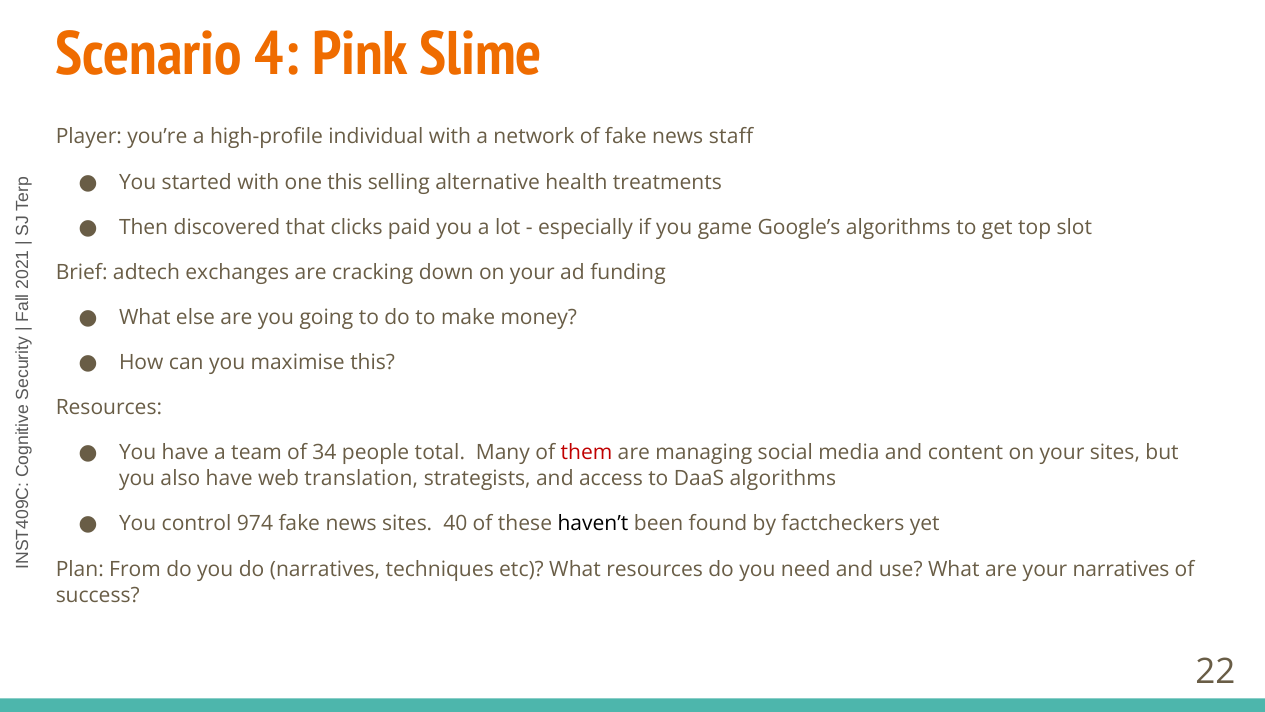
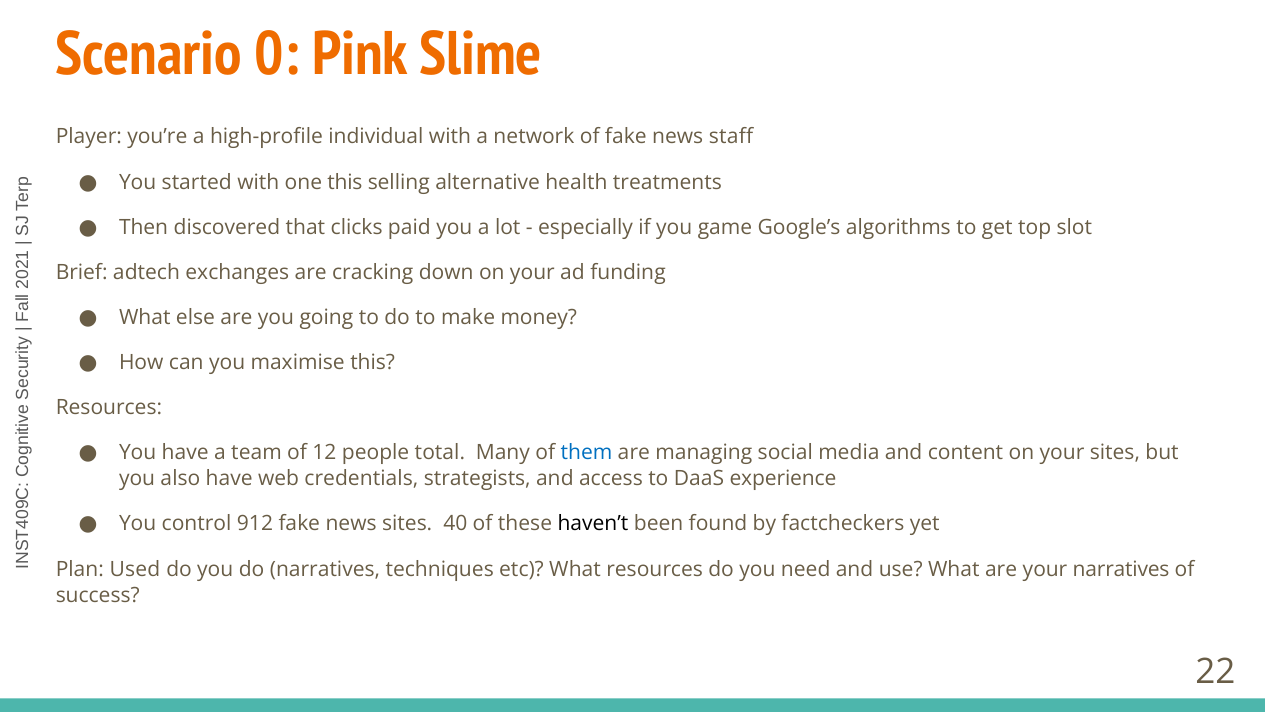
Scenario 4: 4 -> 0
34: 34 -> 12
them colour: red -> blue
translation: translation -> credentials
DaaS algorithms: algorithms -> experience
974: 974 -> 912
From: From -> Used
